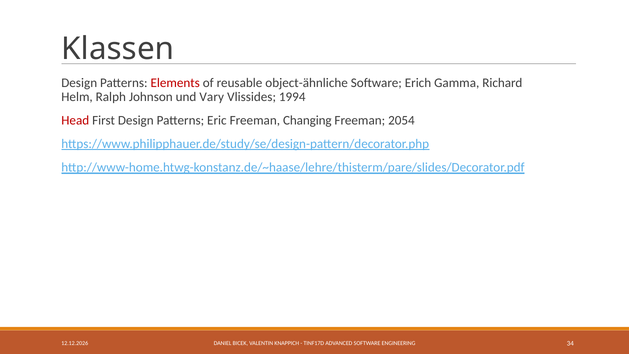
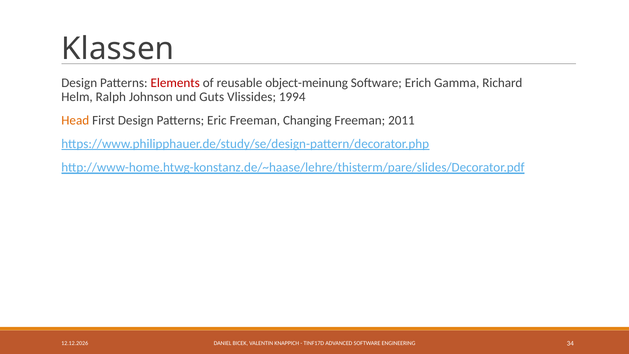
object-ähnliche: object-ähnliche -> object-meinung
Vary: Vary -> Guts
Head colour: red -> orange
2054: 2054 -> 2011
